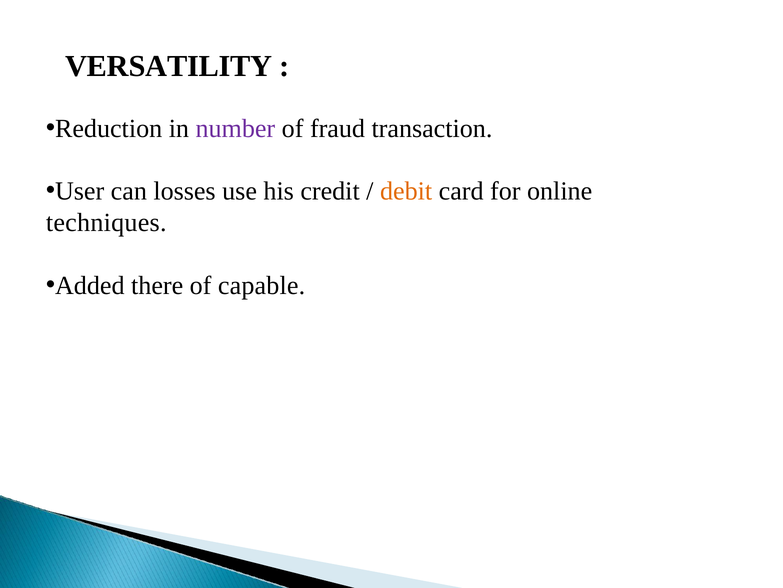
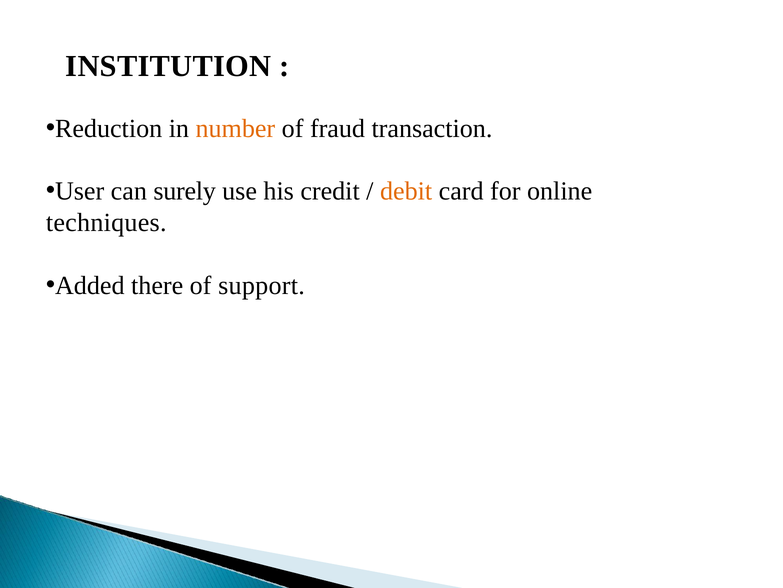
VERSATILITY: VERSATILITY -> INSTITUTION
number colour: purple -> orange
losses: losses -> surely
capable: capable -> support
